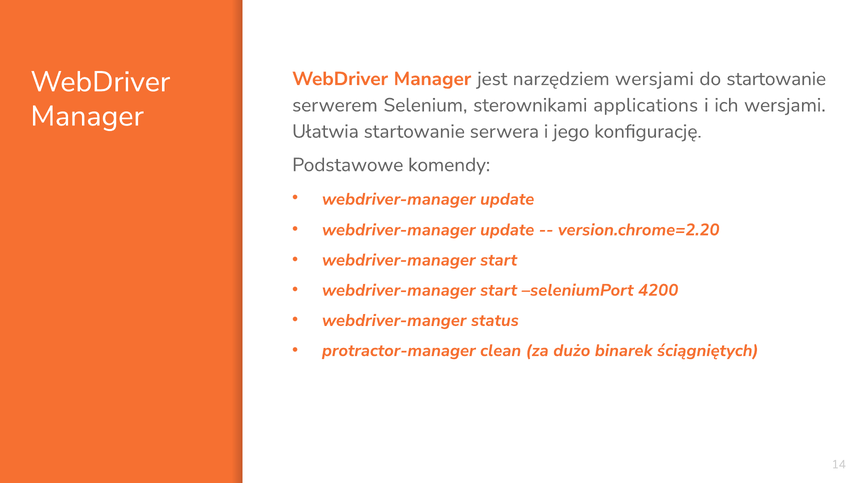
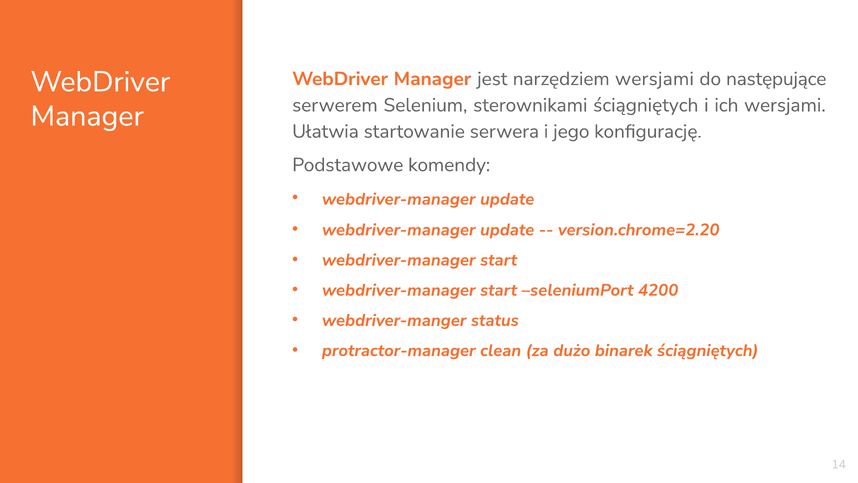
do startowanie: startowanie -> następujące
sterownikami applications: applications -> ściągniętych
